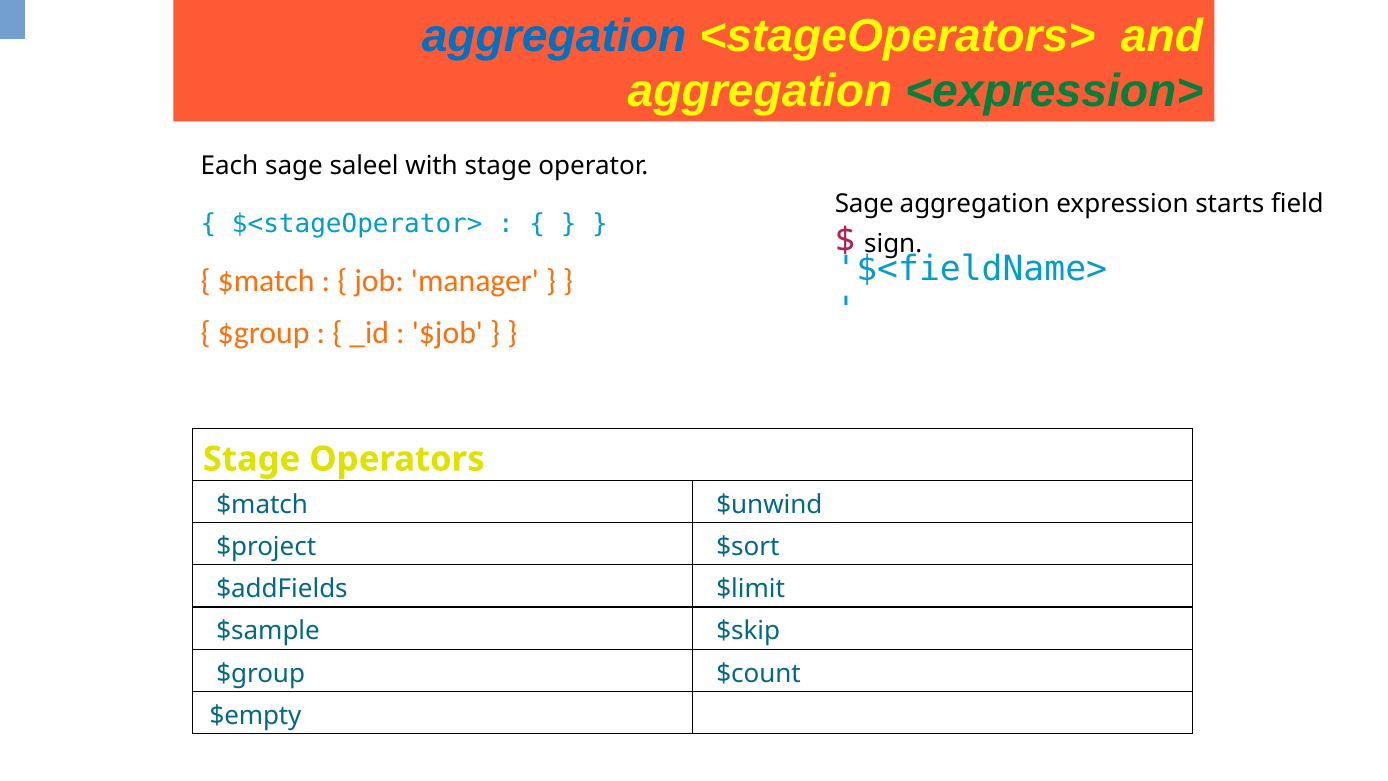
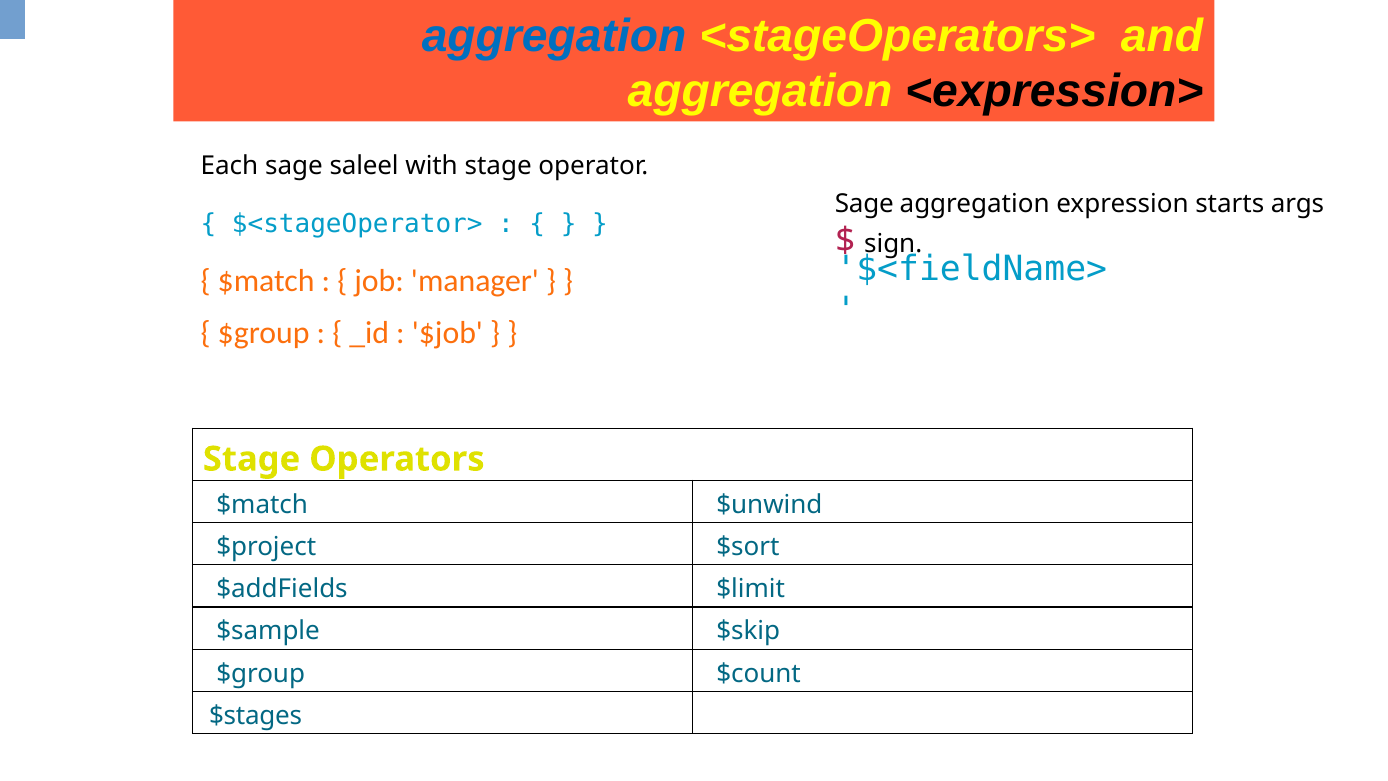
<expression> colour: green -> black
field: field -> args
$empty: $empty -> $stages
